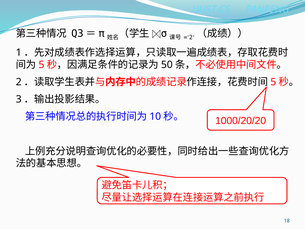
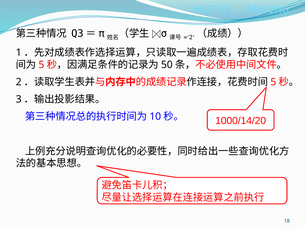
1000/20/20: 1000/20/20 -> 1000/14/20
